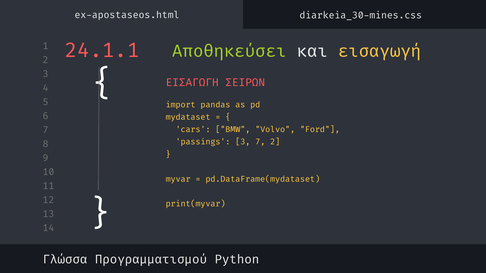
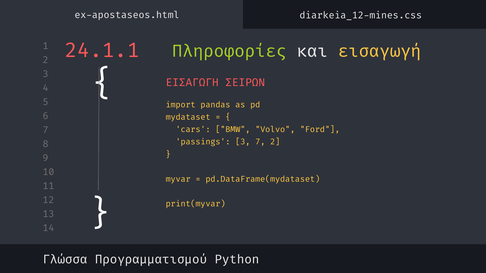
diarkeia_30-mines.css: diarkeia_30-mines.css -> diarkeia_12-mines.css
Αποθηκεύσει: Αποθηκεύσει -> Πληροφορίες
